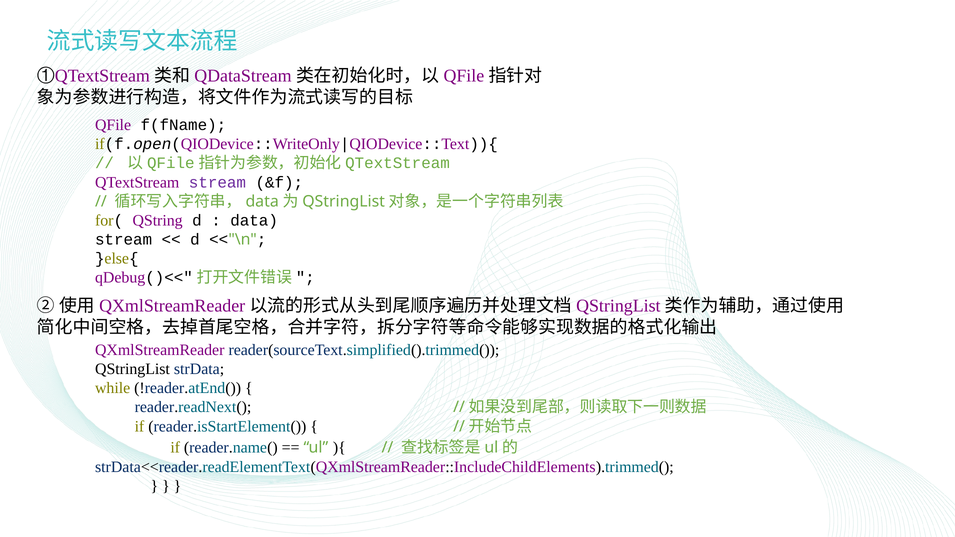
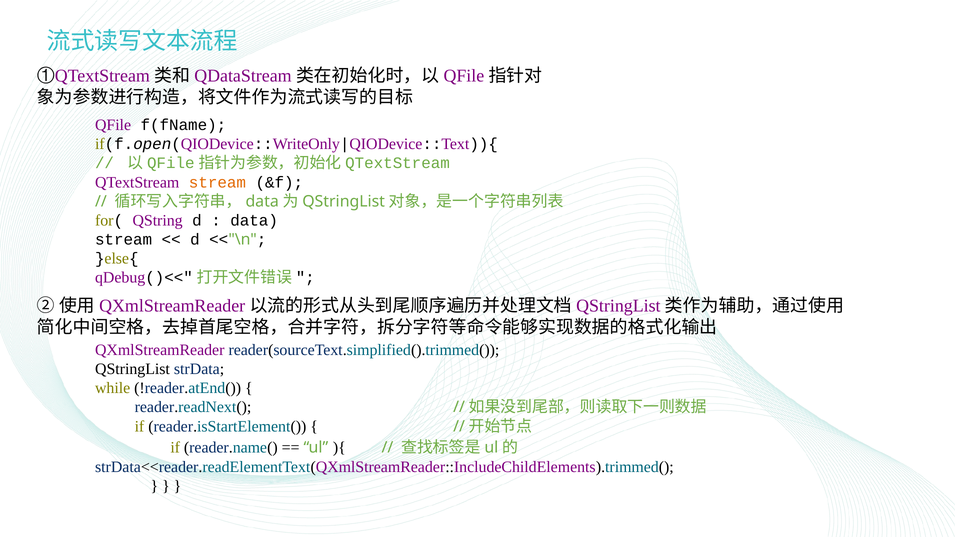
stream at (217, 182) colour: purple -> orange
